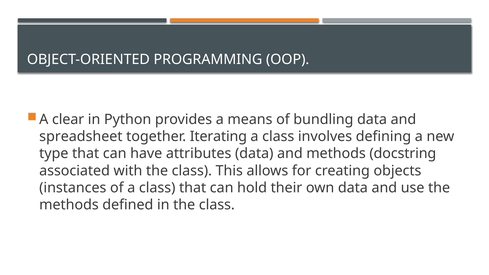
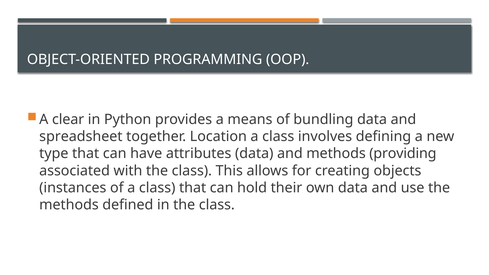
Iterating: Iterating -> Location
docstring: docstring -> providing
